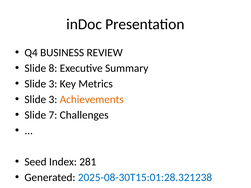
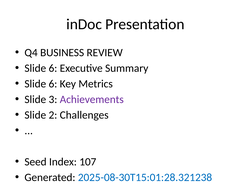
8 at (53, 68): 8 -> 6
3 at (53, 84): 3 -> 6
Achievements colour: orange -> purple
7: 7 -> 2
281: 281 -> 107
